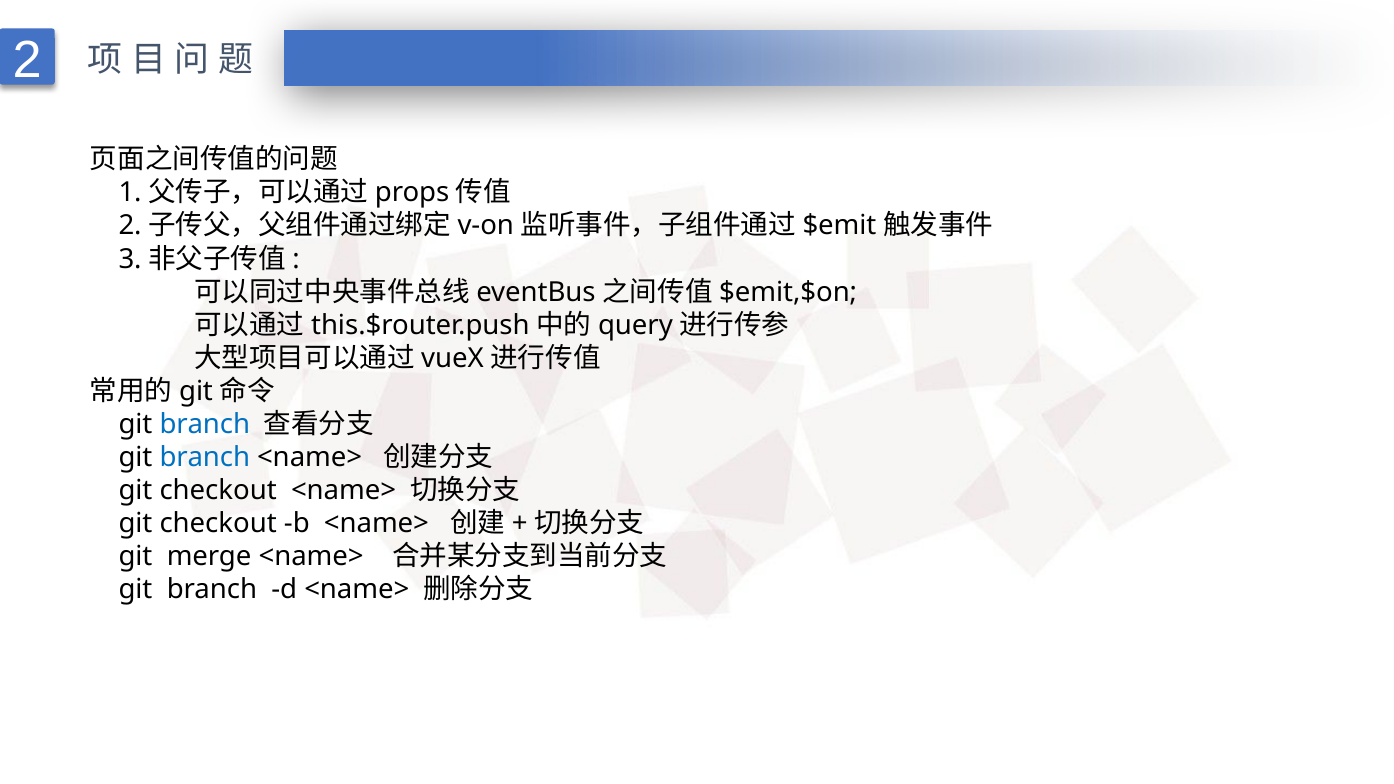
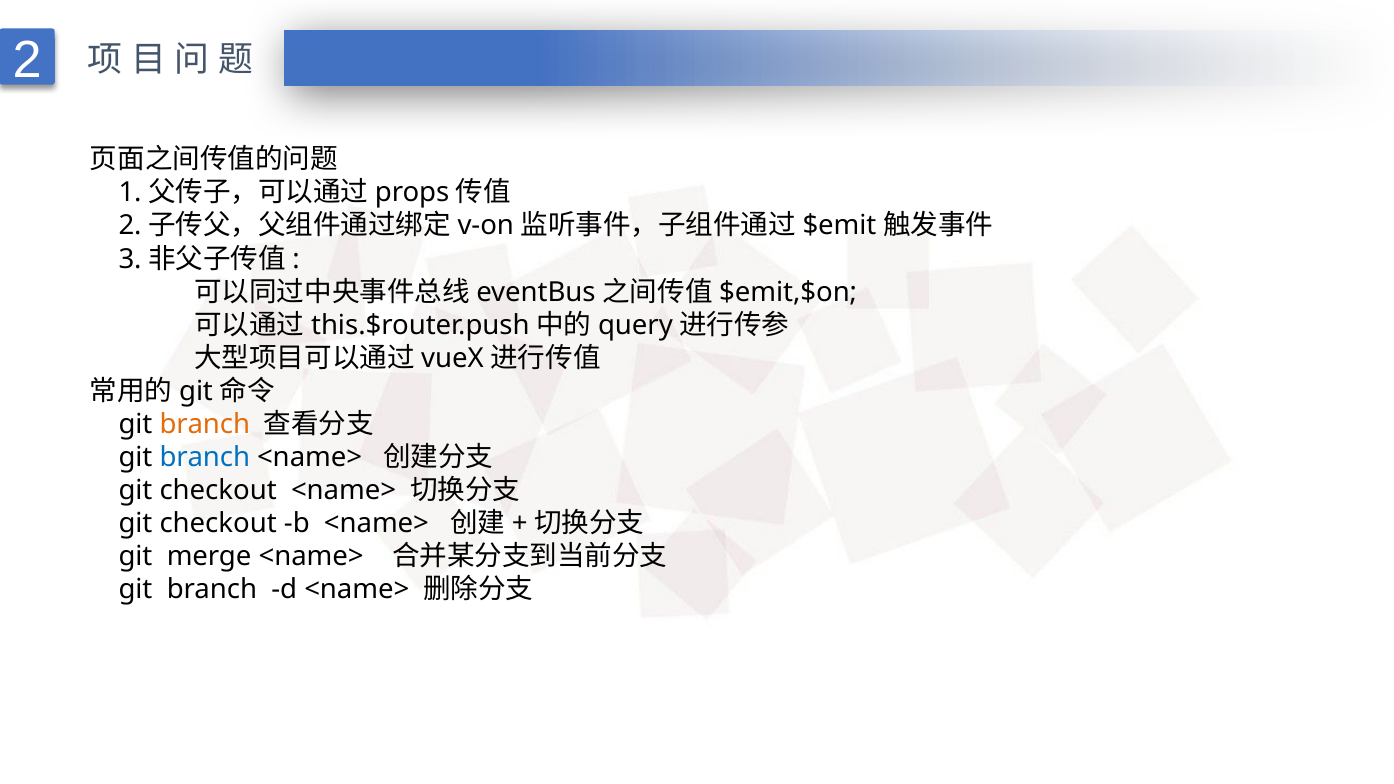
branch at (205, 424) colour: blue -> orange
